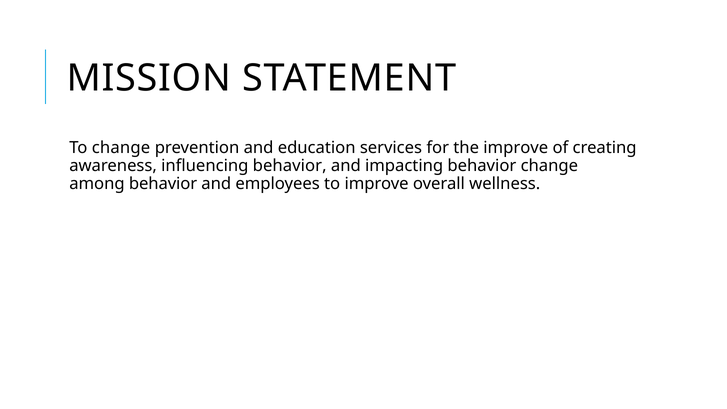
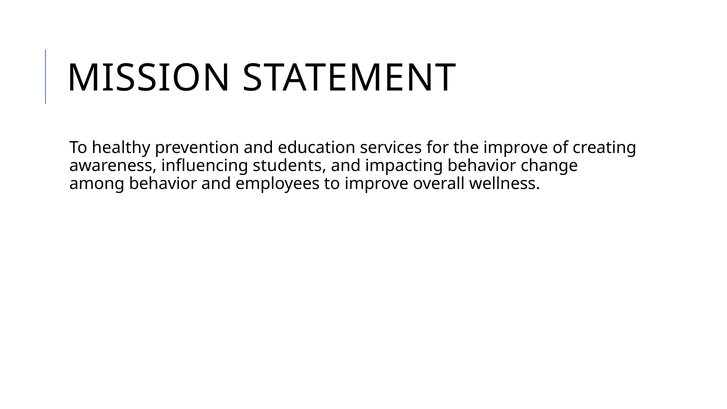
To change: change -> healthy
influencing behavior: behavior -> students
